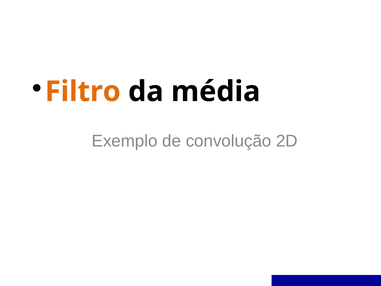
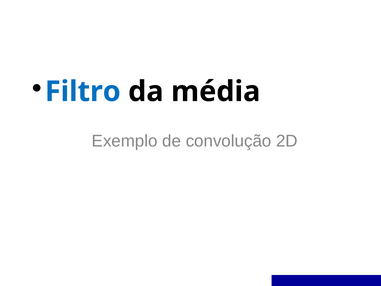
Filtro colour: orange -> blue
